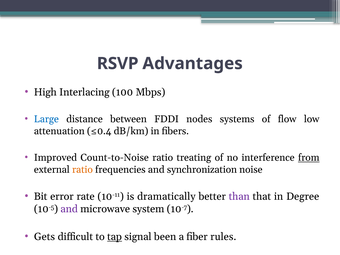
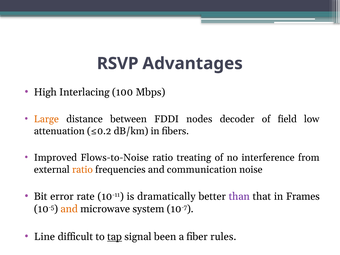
Large colour: blue -> orange
systems: systems -> decoder
flow: flow -> field
≤0.4: ≤0.4 -> ≤0.2
Count-to-Noise: Count-to-Noise -> Flows-to-Noise
from underline: present -> none
synchronization: synchronization -> communication
Degree: Degree -> Frames
and at (69, 209) colour: purple -> orange
Gets: Gets -> Line
